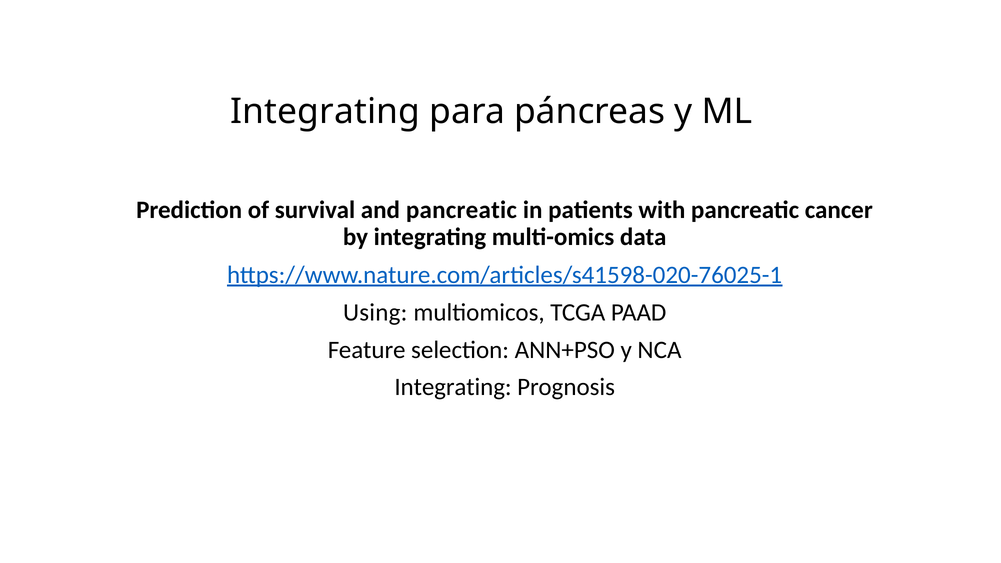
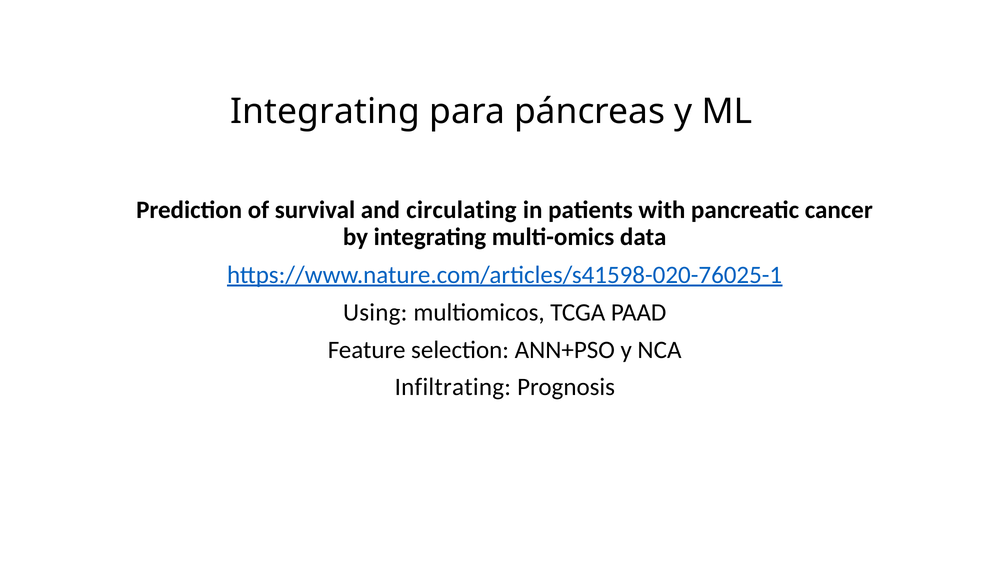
and pancreatic: pancreatic -> circulating
Integrating at (453, 387): Integrating -> Infiltrating
